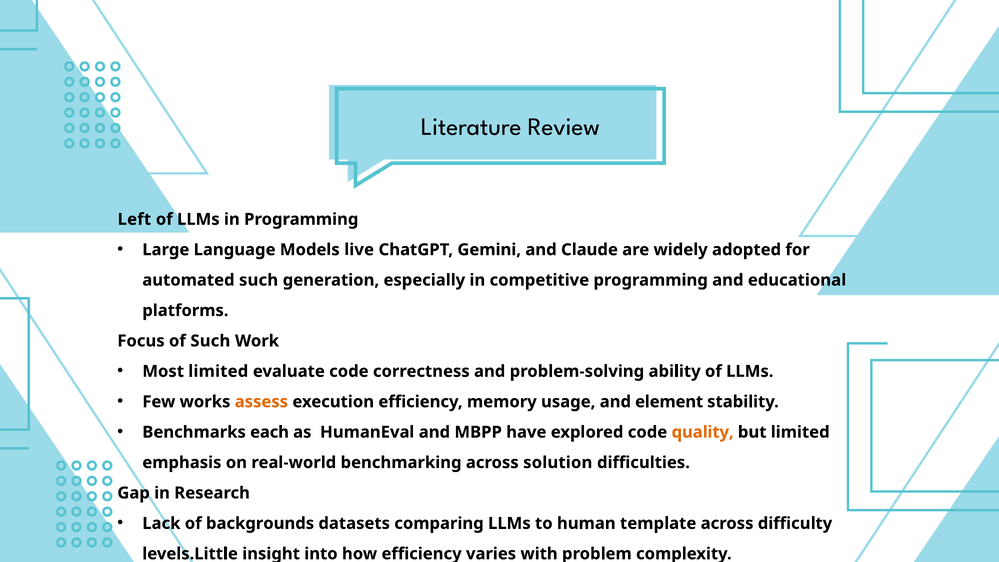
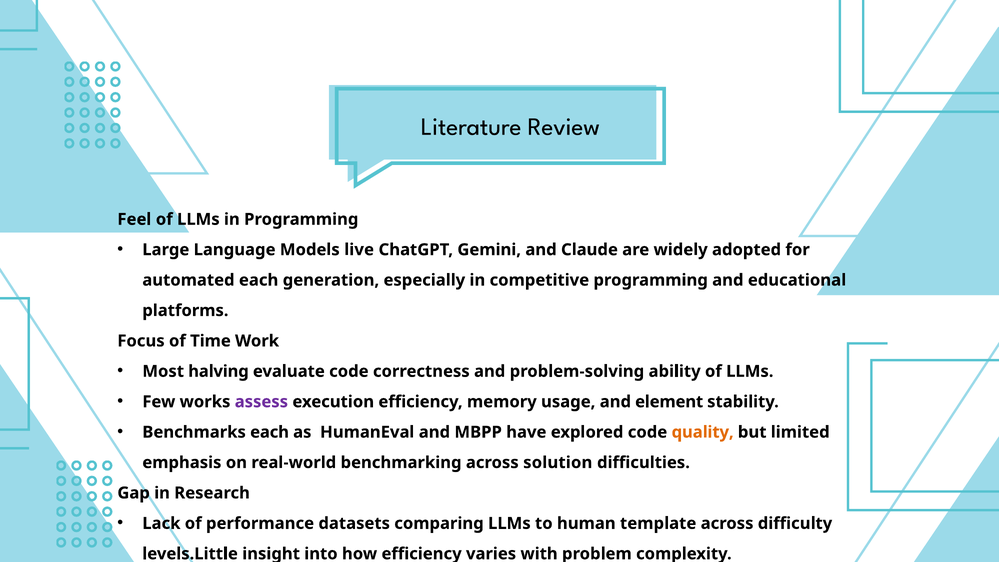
Left: Left -> Feel
automated such: such -> each
of Such: Such -> Time
Most limited: limited -> halving
assess colour: orange -> purple
backgrounds: backgrounds -> performance
